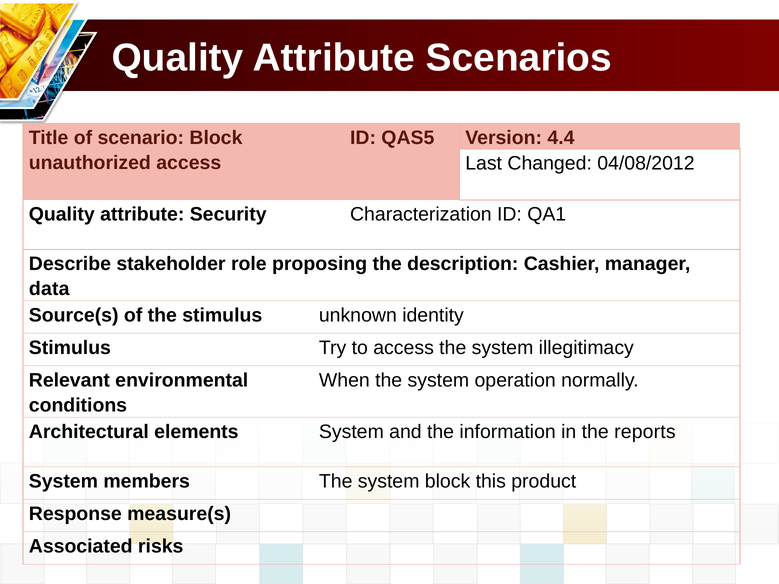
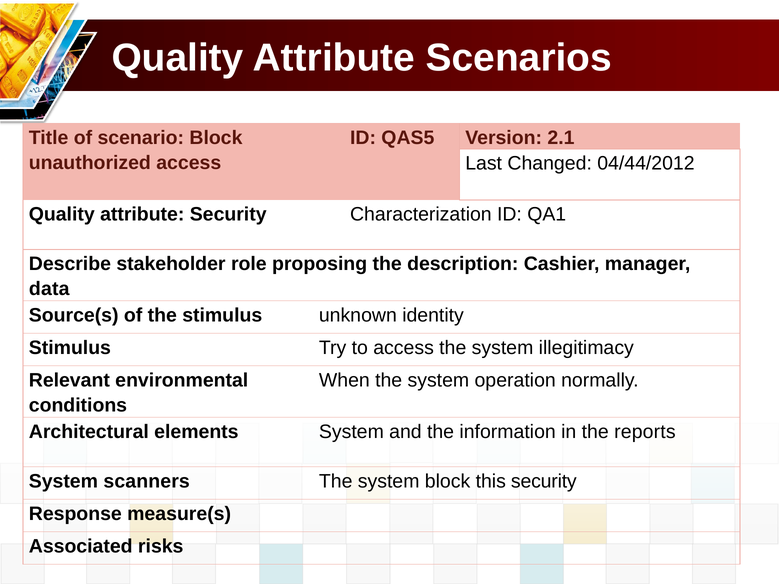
4.4: 4.4 -> 2.1
04/08/2012: 04/08/2012 -> 04/44/2012
members: members -> scanners
this product: product -> security
